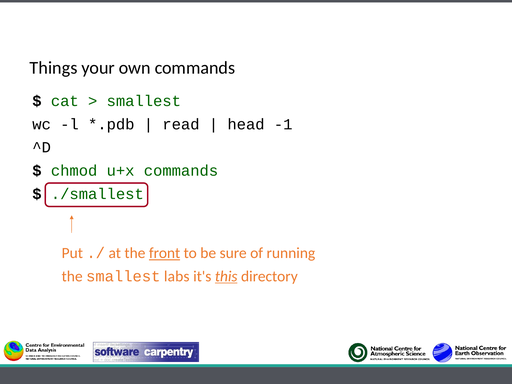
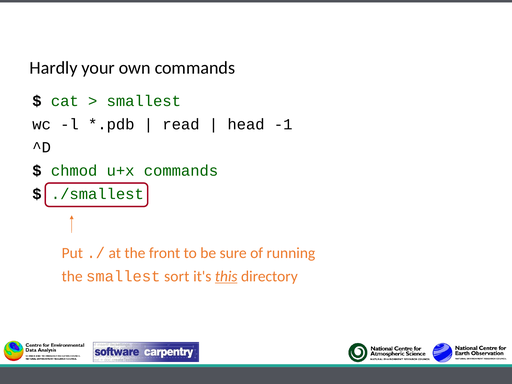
Things: Things -> Hardly
front underline: present -> none
labs: labs -> sort
